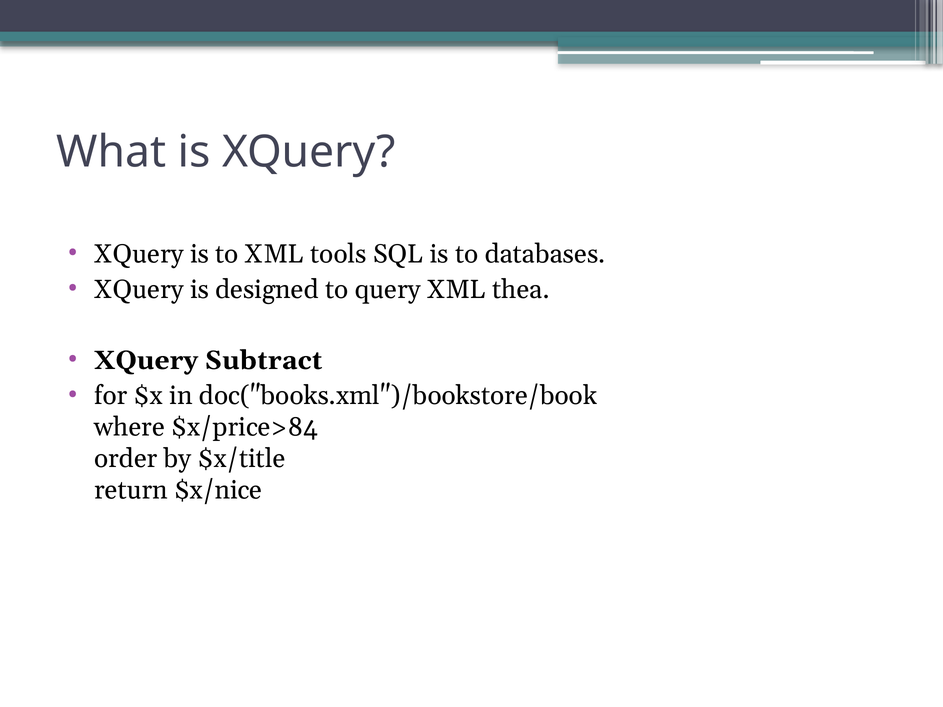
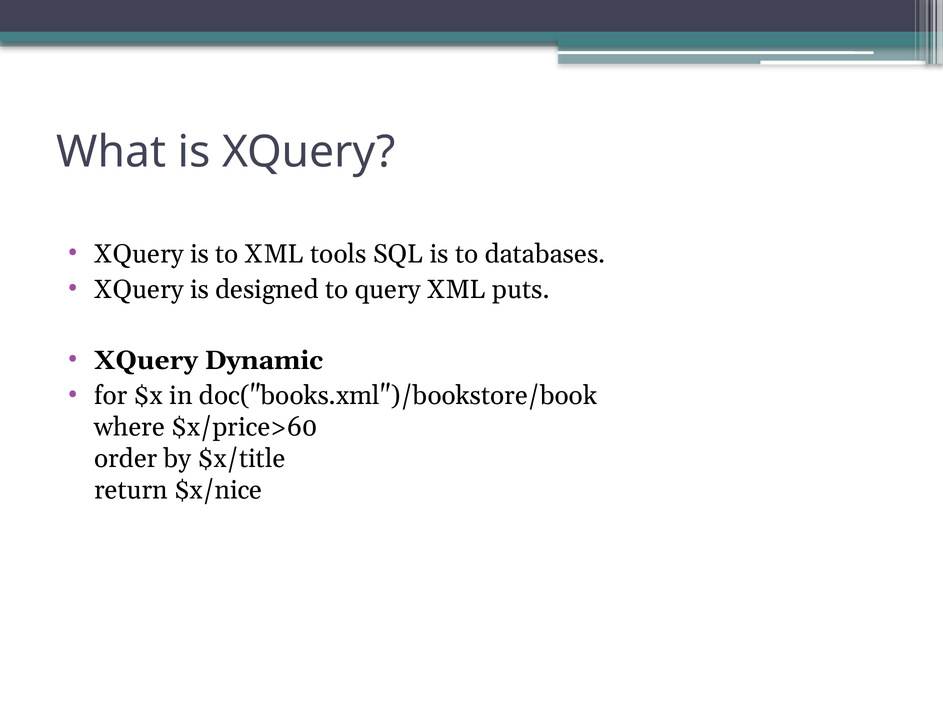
thea: thea -> puts
Subtract: Subtract -> Dynamic
$x/price>84: $x/price>84 -> $x/price>60
